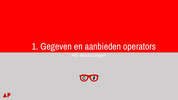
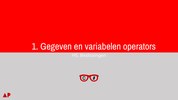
aanbieden: aanbieden -> variabelen
